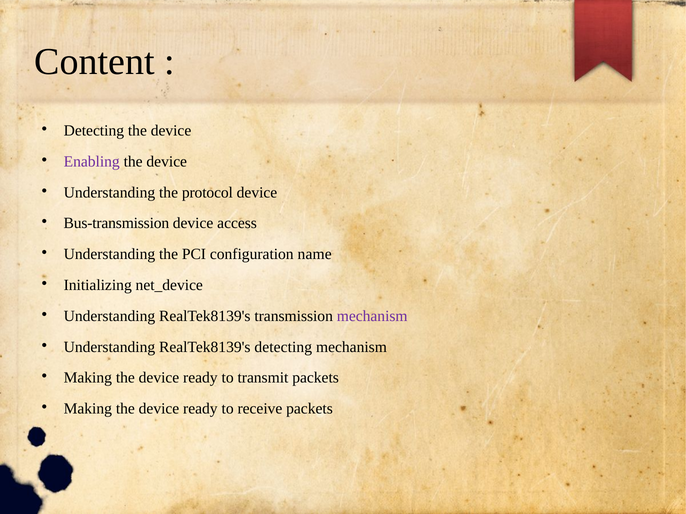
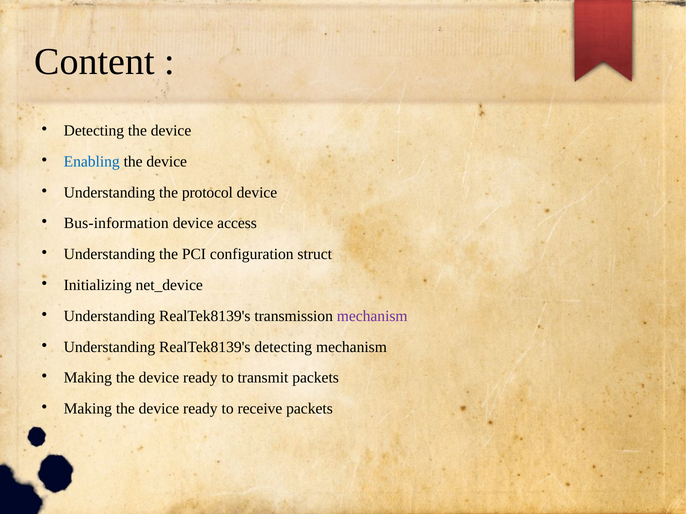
Enabling colour: purple -> blue
Bus-transmission: Bus-transmission -> Bus-information
name: name -> struct
